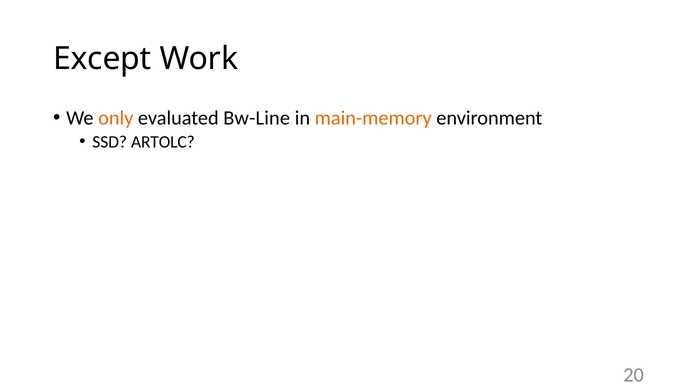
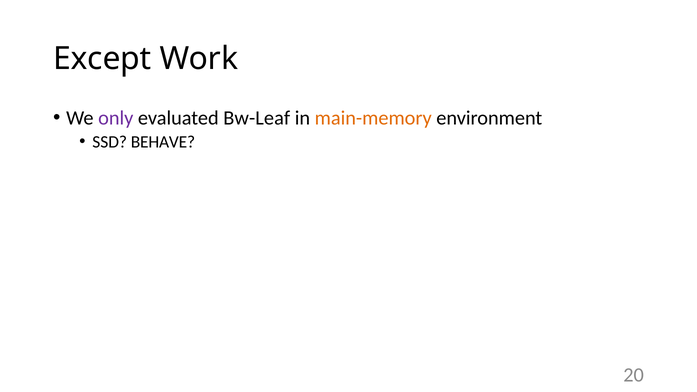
only colour: orange -> purple
Bw-Line: Bw-Line -> Bw-Leaf
ARTOLC: ARTOLC -> BEHAVE
